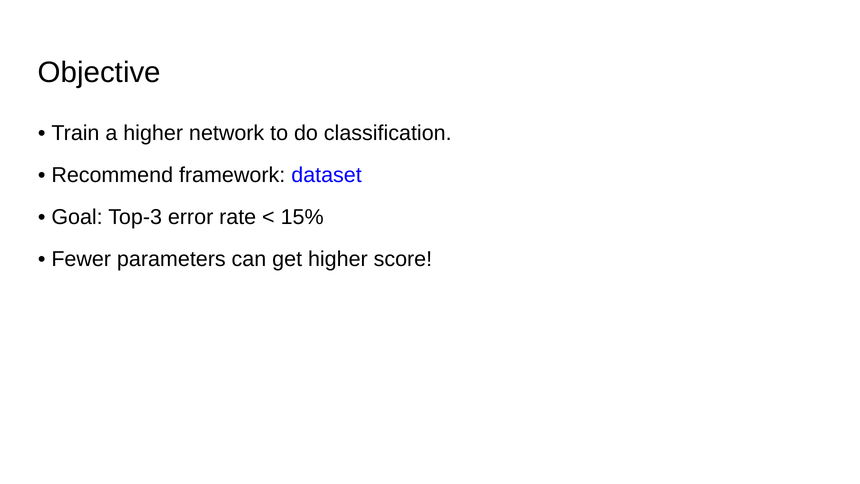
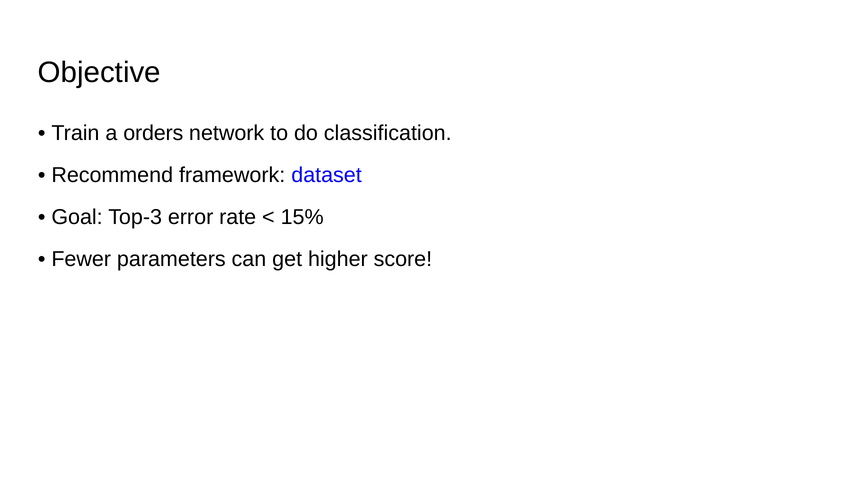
a higher: higher -> orders
